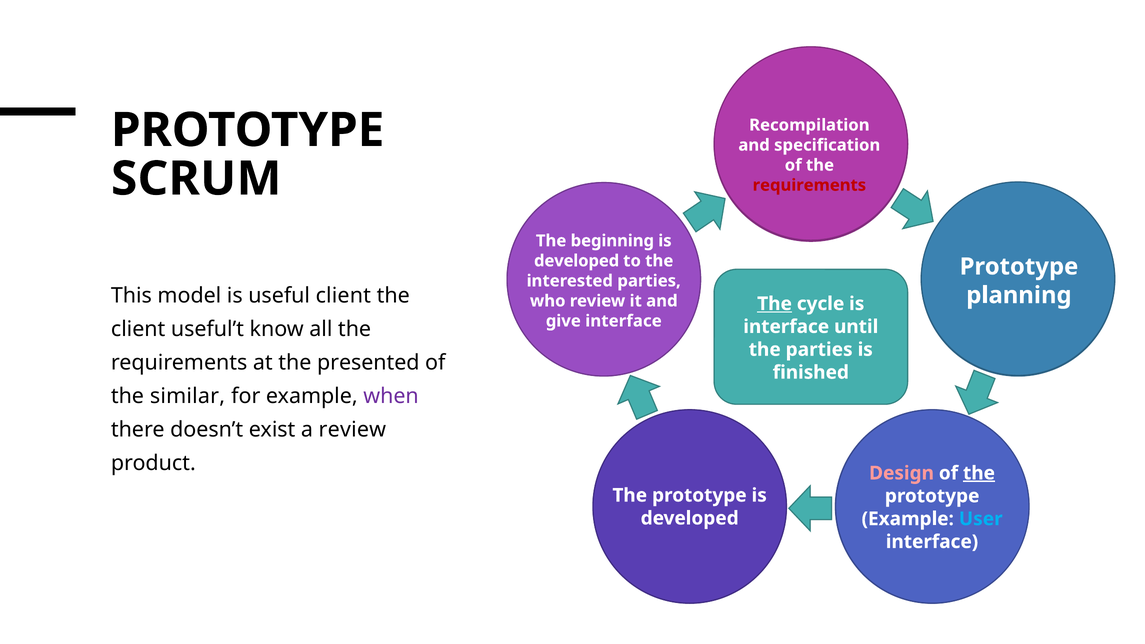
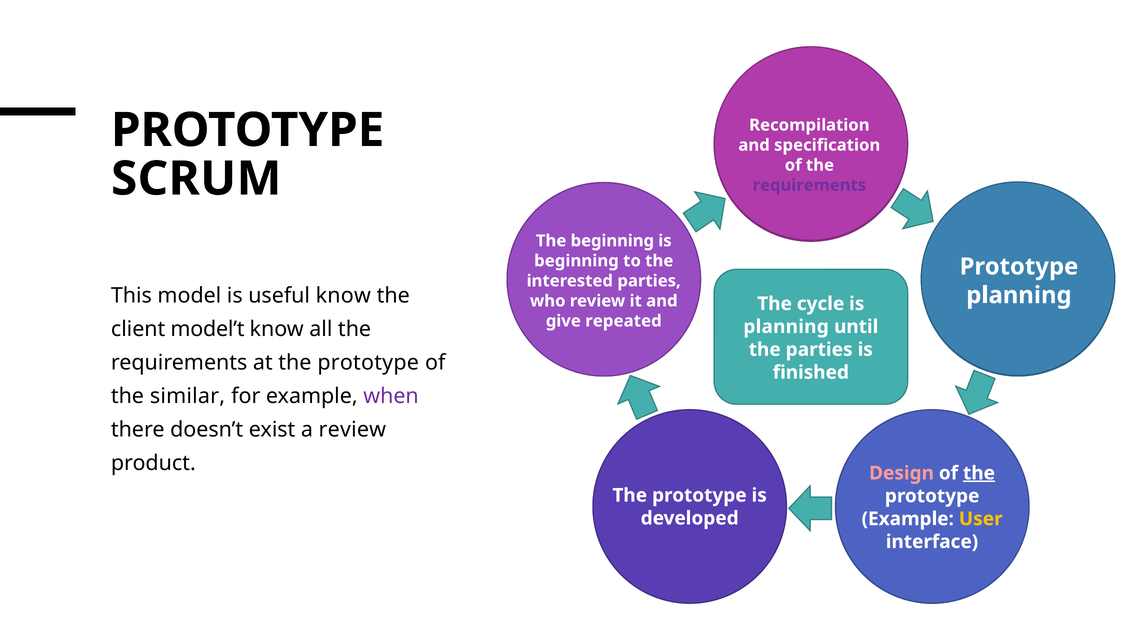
requirements at (809, 185) colour: red -> purple
developed at (577, 261): developed -> beginning
useful client: client -> know
The at (775, 304) underline: present -> none
give interface: interface -> repeated
useful’t: useful’t -> model’t
interface at (786, 327): interface -> planning
at the presented: presented -> prototype
User colour: light blue -> yellow
